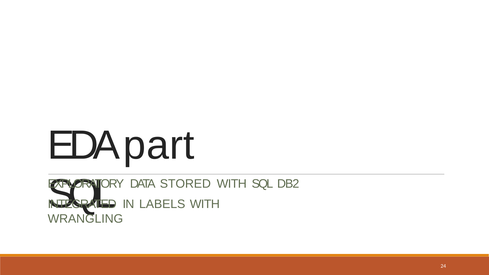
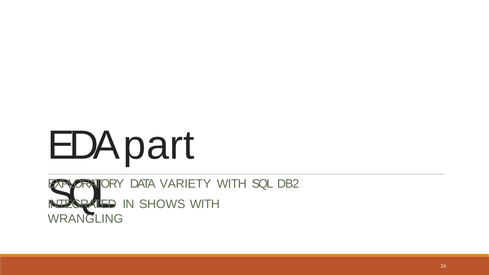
STORED: STORED -> VARIETY
LABELS: LABELS -> SHOWS
